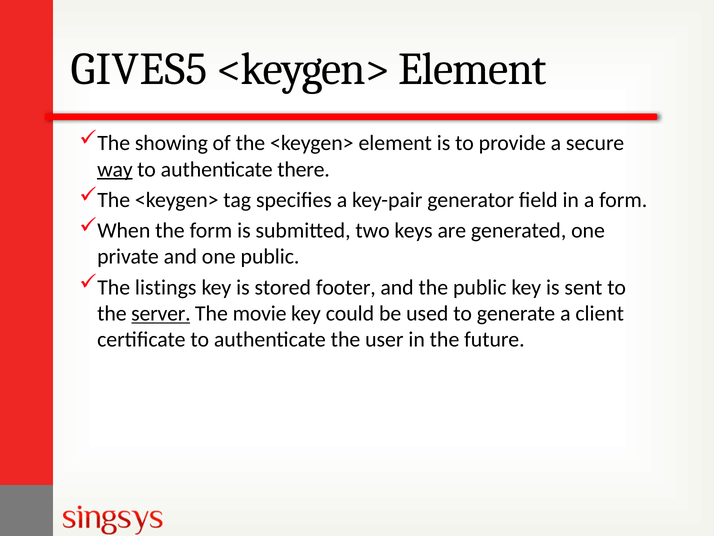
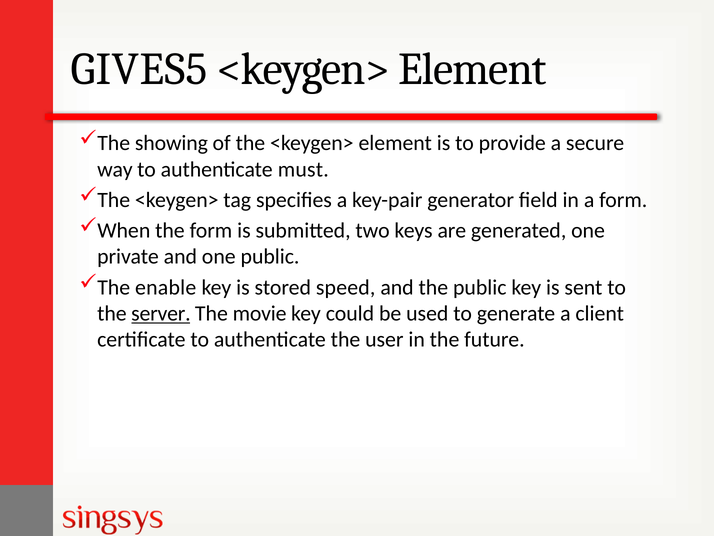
way underline: present -> none
there: there -> must
listings: listings -> enable
footer: footer -> speed
